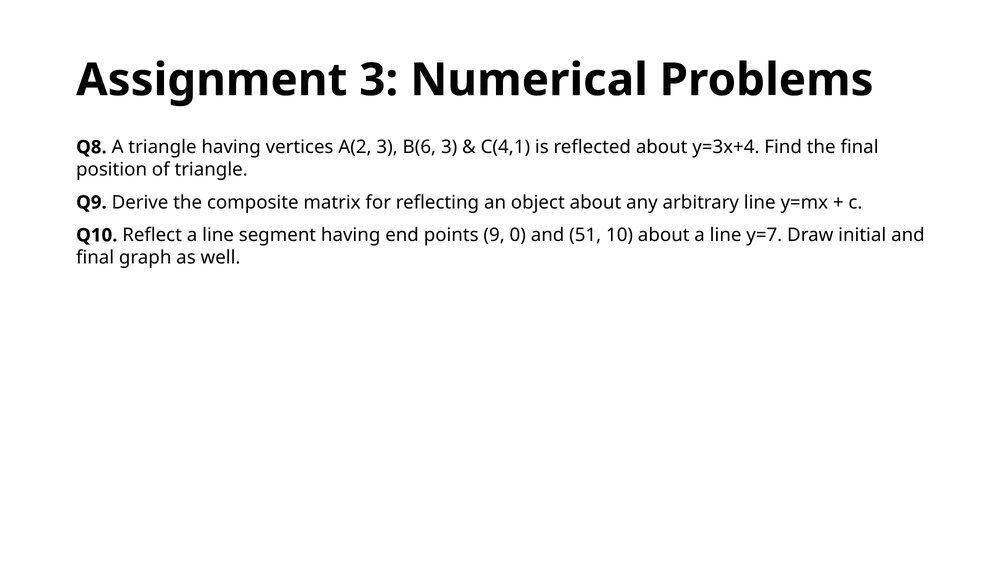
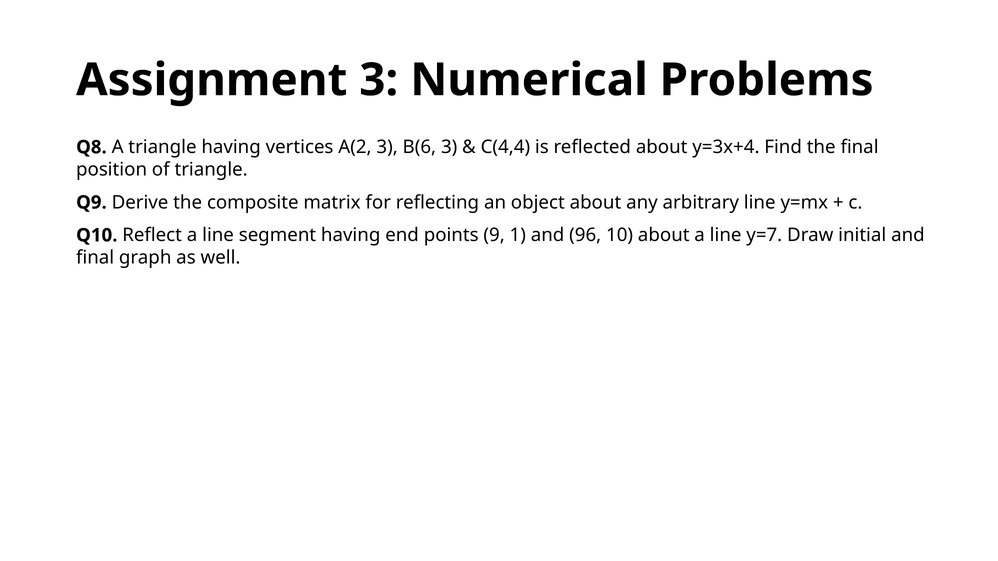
C(4,1: C(4,1 -> C(4,4
0: 0 -> 1
51: 51 -> 96
